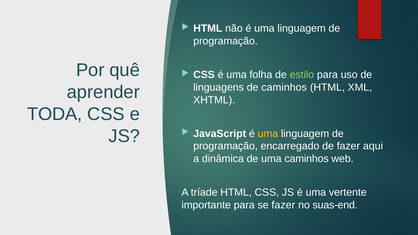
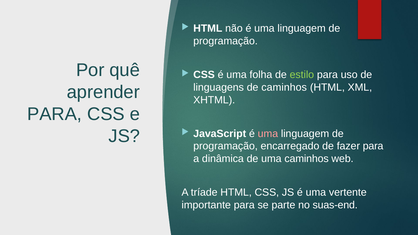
TODA at (55, 114): TODA -> PARA
uma at (268, 134) colour: yellow -> pink
fazer aqui: aqui -> para
se fazer: fazer -> parte
